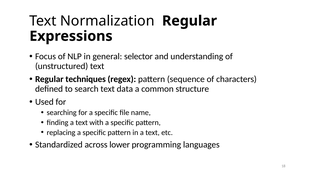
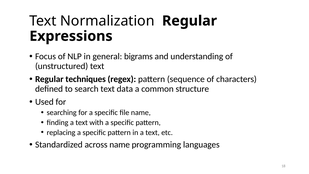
selector: selector -> bigrams
across lower: lower -> name
